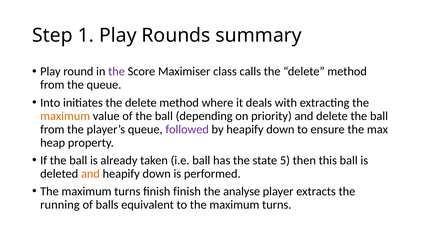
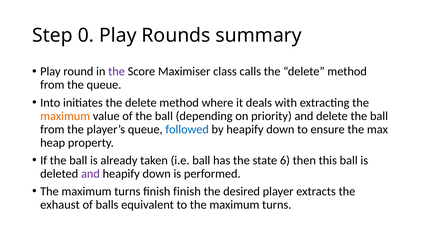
1: 1 -> 0
followed colour: purple -> blue
5: 5 -> 6
and at (90, 174) colour: orange -> purple
analyse: analyse -> desired
running: running -> exhaust
